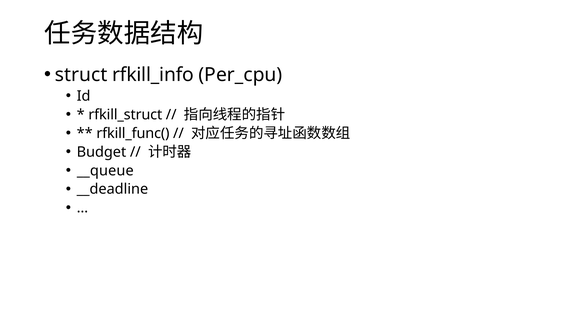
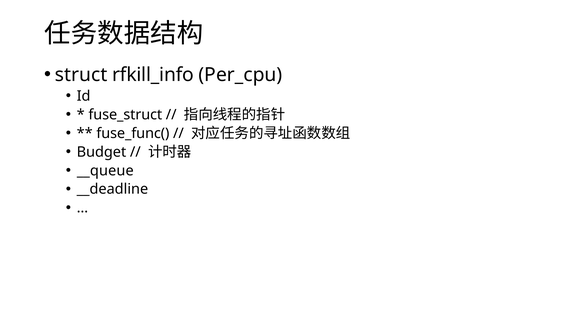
rfkill_struct: rfkill_struct -> fuse_struct
rfkill_func(: rfkill_func( -> fuse_func(
